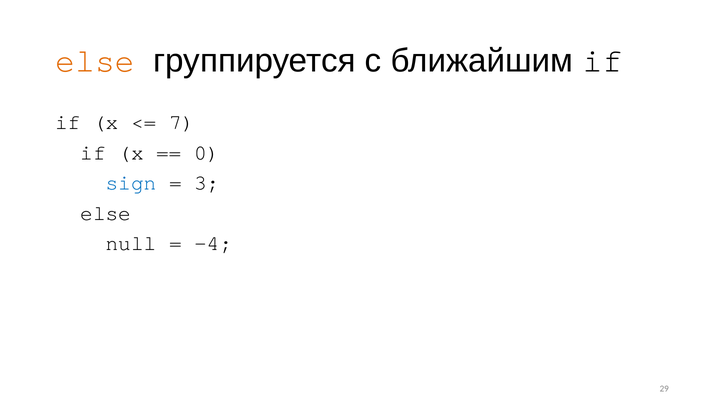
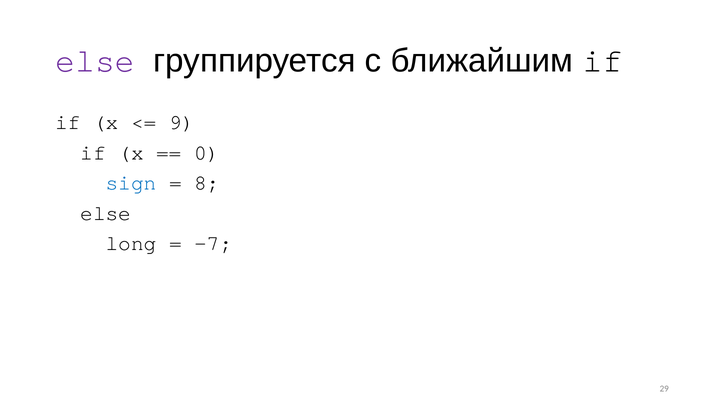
else at (95, 61) colour: orange -> purple
7: 7 -> 9
3: 3 -> 8
null: null -> long
-4: -4 -> -7
